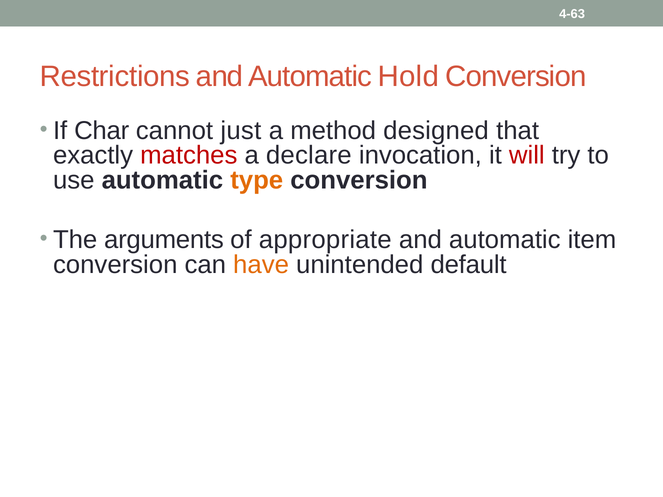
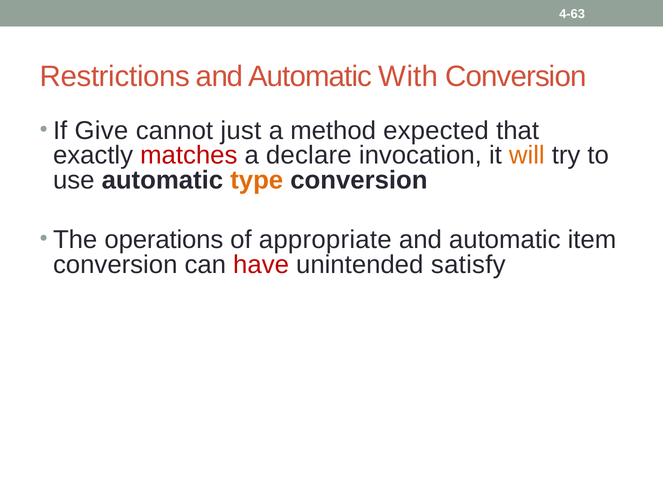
Hold: Hold -> With
Char: Char -> Give
designed: designed -> expected
will colour: red -> orange
arguments: arguments -> operations
have colour: orange -> red
default: default -> satisfy
